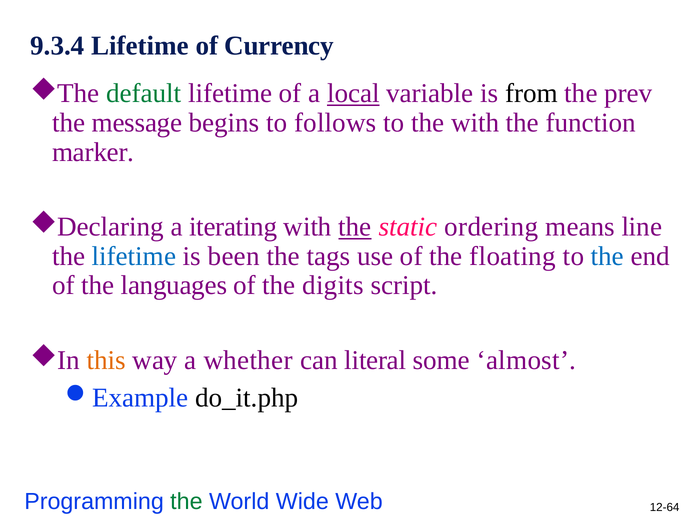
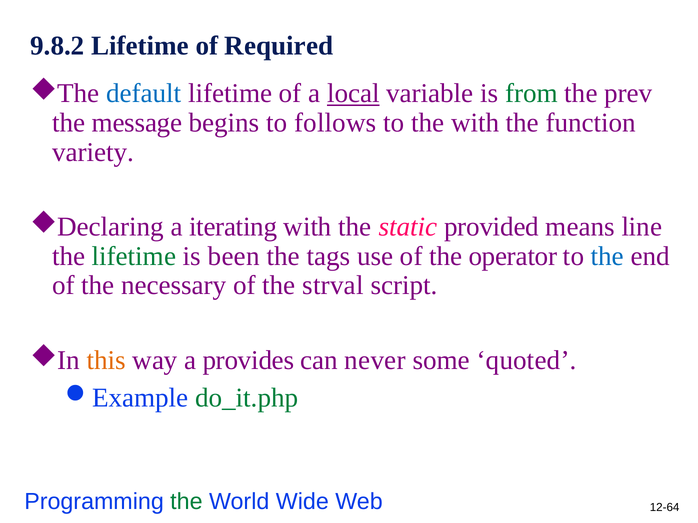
9.3.4: 9.3.4 -> 9.8.2
Currency: Currency -> Required
default colour: green -> blue
from colour: black -> green
marker: marker -> variety
the at (355, 227) underline: present -> none
ordering: ordering -> provided
lifetime at (134, 257) colour: blue -> green
floating: floating -> operator
languages: languages -> necessary
digits: digits -> strval
whether: whether -> provides
literal: literal -> never
almost: almost -> quoted
do_it.php colour: black -> green
